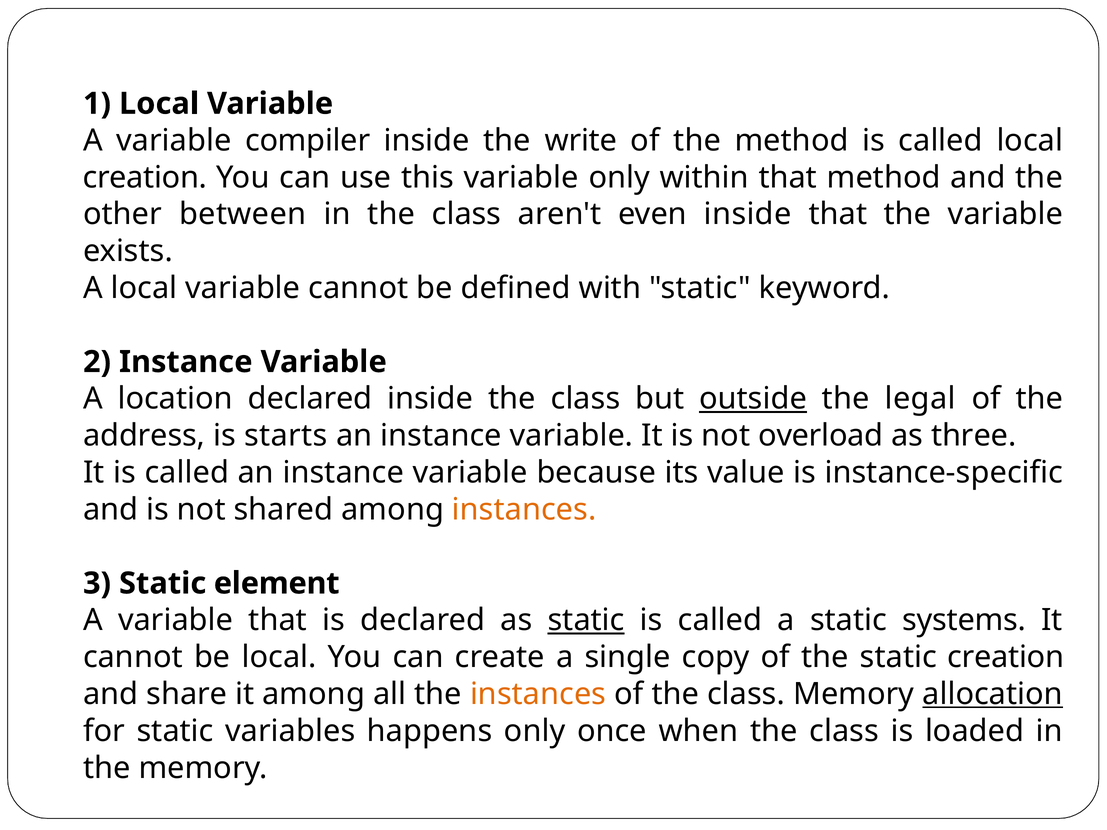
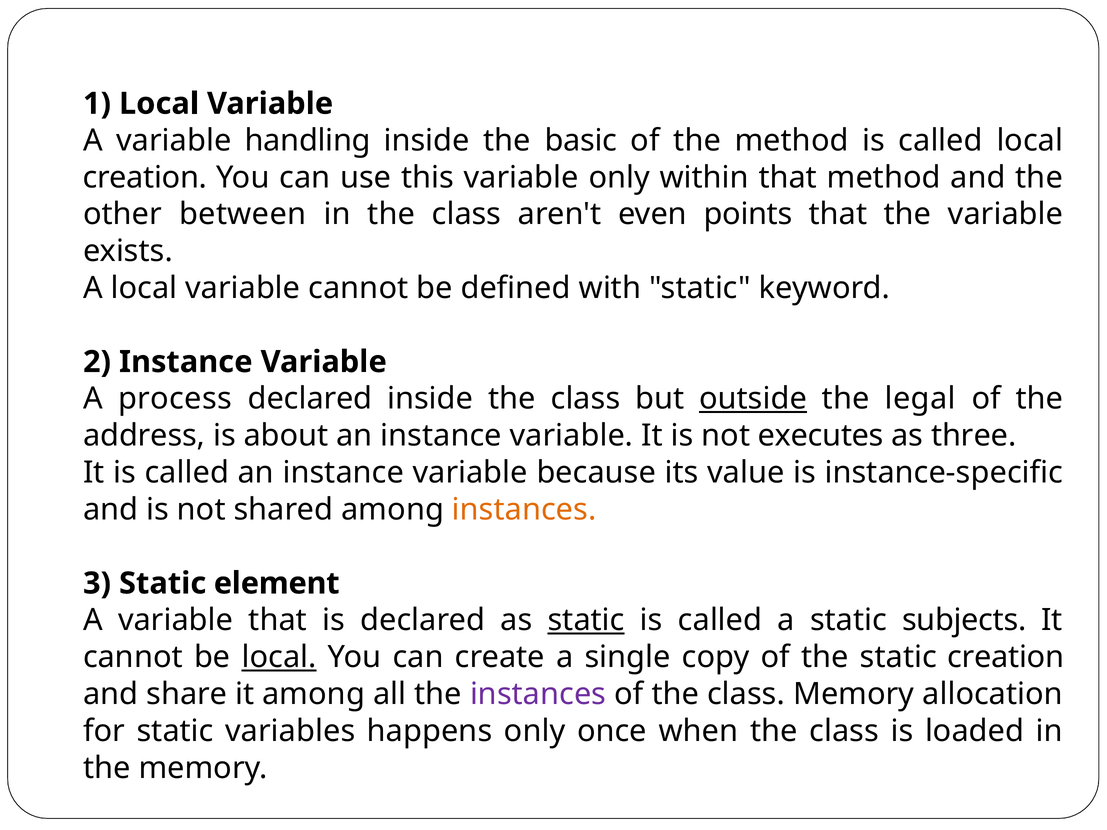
compiler: compiler -> handling
write: write -> basic
even inside: inside -> points
location: location -> process
starts: starts -> about
overload: overload -> executes
systems: systems -> subjects
local at (279, 657) underline: none -> present
instances at (538, 694) colour: orange -> purple
allocation underline: present -> none
